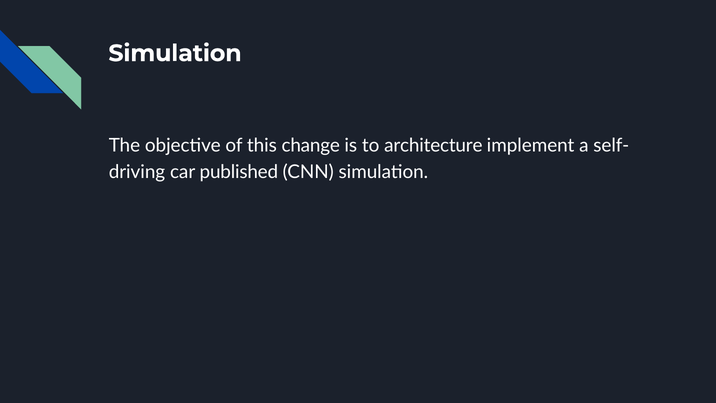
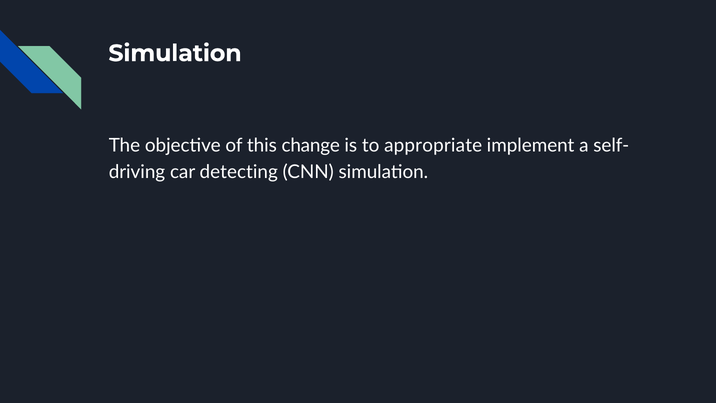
architecture: architecture -> appropriate
published: published -> detecting
